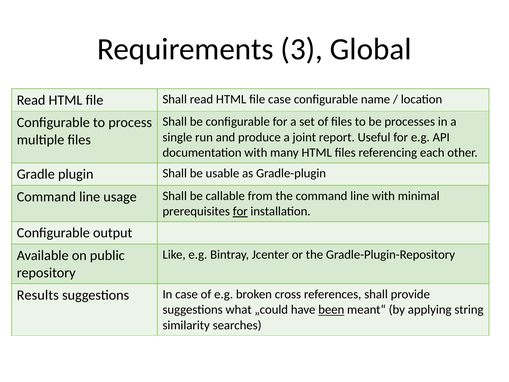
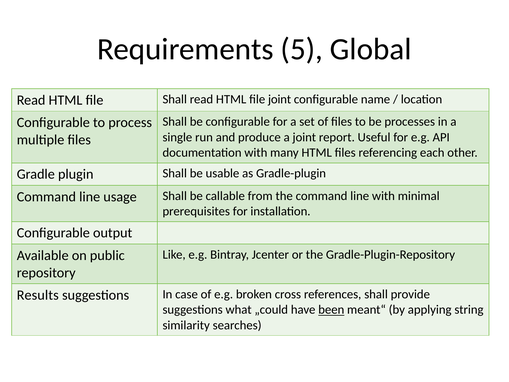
3: 3 -> 5
file case: case -> joint
for at (240, 211) underline: present -> none
